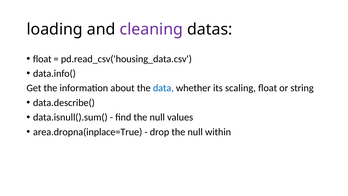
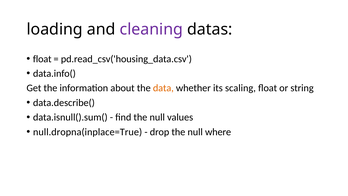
data colour: blue -> orange
area.dropna(inplace=True: area.dropna(inplace=True -> null.dropna(inplace=True
within: within -> where
